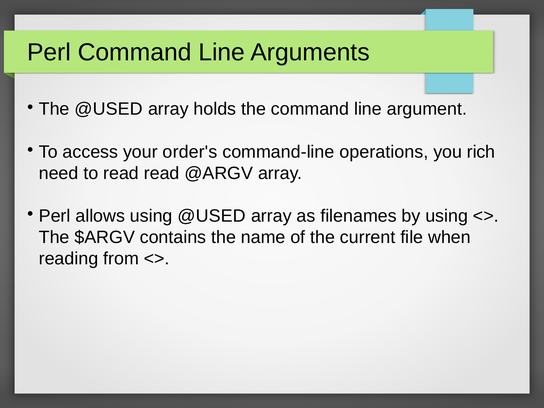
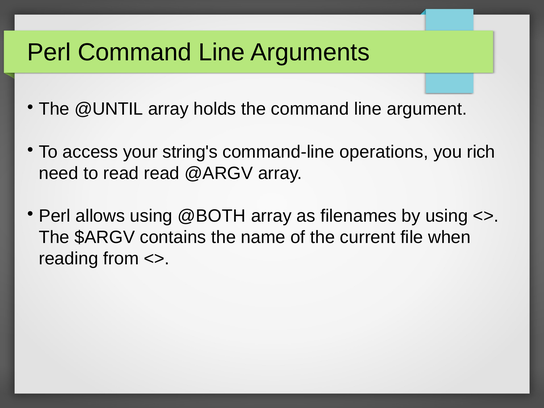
The @USED: @USED -> @UNTIL
order's: order's -> string's
using @USED: @USED -> @BOTH
